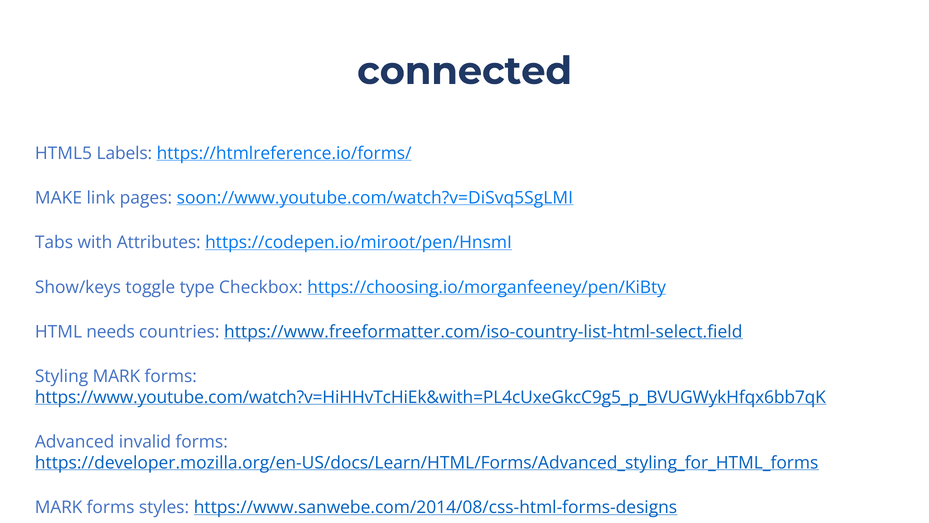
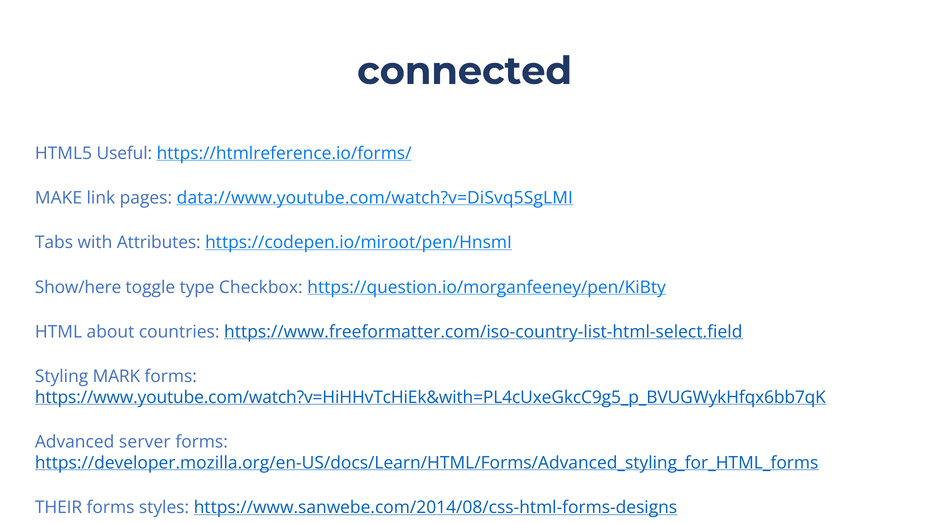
Labels: Labels -> Useful
soon://www.youtube.com/watch?v=DiSvq5SgLMI: soon://www.youtube.com/watch?v=DiSvq5SgLMI -> data://www.youtube.com/watch?v=DiSvq5SgLMI
Show/keys: Show/keys -> Show/here
https://choosing.io/morganfeeney/pen/KiBty: https://choosing.io/morganfeeney/pen/KiBty -> https://question.io/morganfeeney/pen/KiBty
needs: needs -> about
invalid: invalid -> server
MARK at (59, 507): MARK -> THEIR
